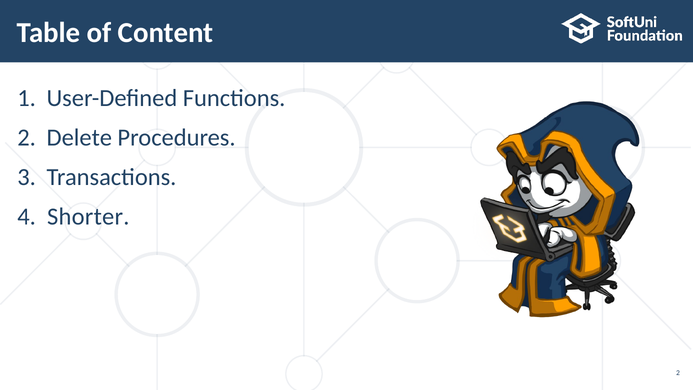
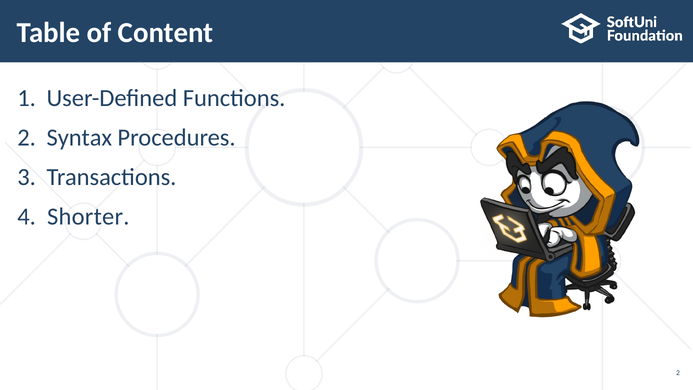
Delete: Delete -> Syntax
